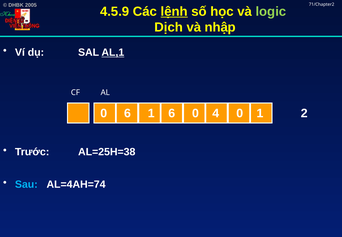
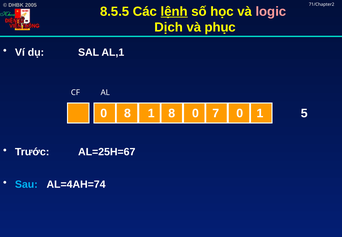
4.5.9: 4.5.9 -> 8.5.5
logic colour: light green -> pink
nhập: nhập -> phục
AL,1 underline: present -> none
0 6: 6 -> 8
1 6: 6 -> 8
4: 4 -> 7
2: 2 -> 5
AL=25H=38: AL=25H=38 -> AL=25H=67
